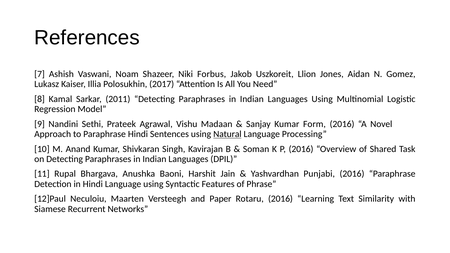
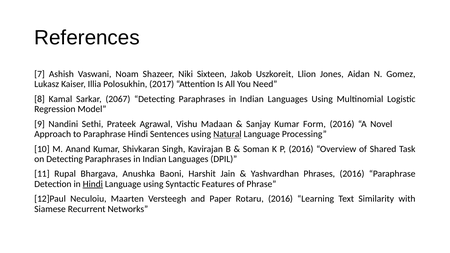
Forbus: Forbus -> Sixteen
2011: 2011 -> 2067
Punjabi: Punjabi -> Phrases
Hindi at (93, 184) underline: none -> present
